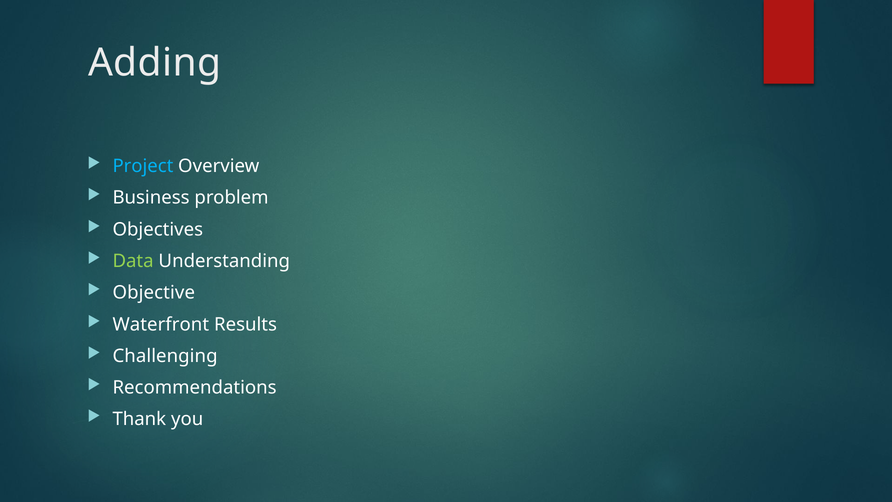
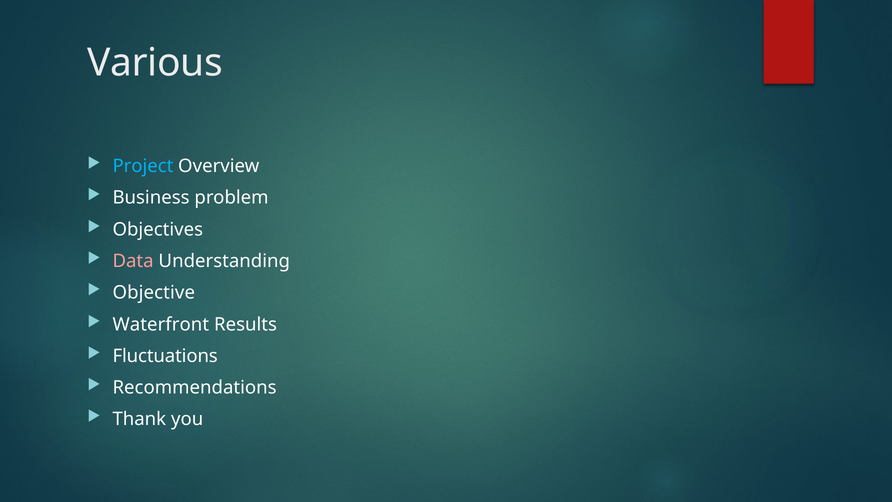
Adding: Adding -> Various
Data colour: light green -> pink
Challenging: Challenging -> Fluctuations
